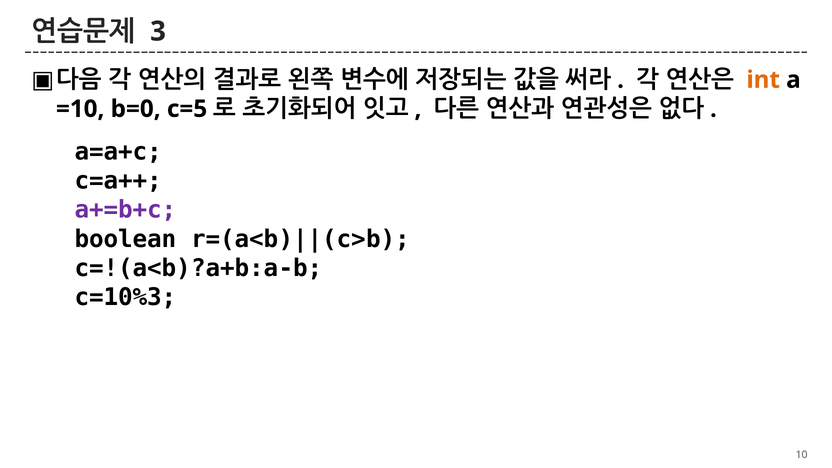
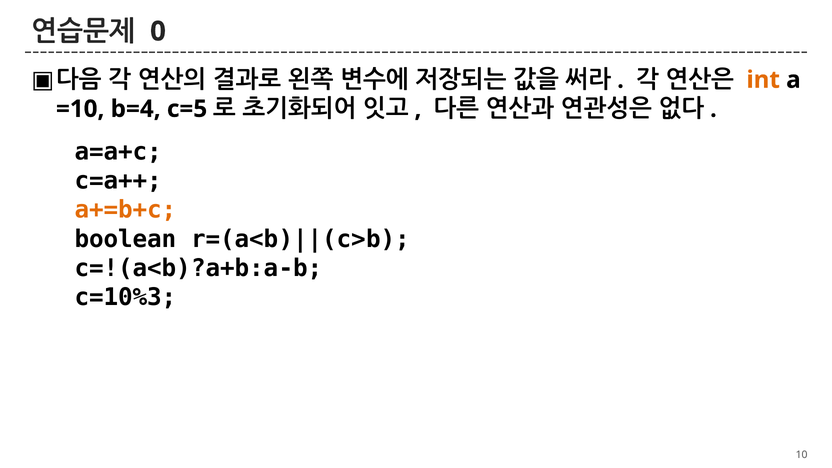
3: 3 -> 0
b=0: b=0 -> b=4
a+=b+c colour: purple -> orange
